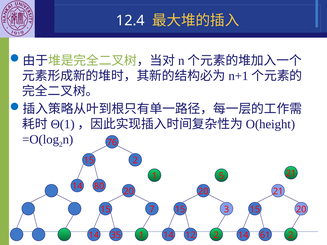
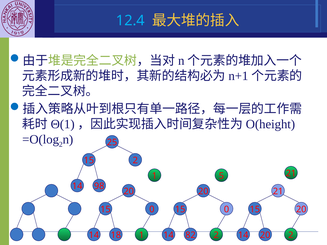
12.4 colour: white -> light blue
76: 76 -> 25
80: 80 -> 98
7 at (152, 210): 7 -> 0
3 at (227, 210): 3 -> 0
35: 35 -> 18
12: 12 -> 82
14 61: 61 -> 20
